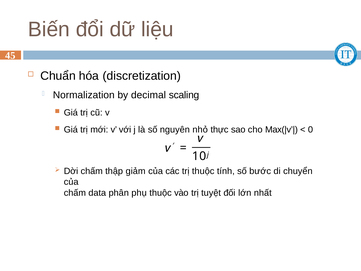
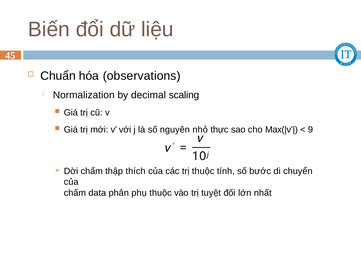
discretization: discretization -> observations
0: 0 -> 9
giảm: giảm -> thích
